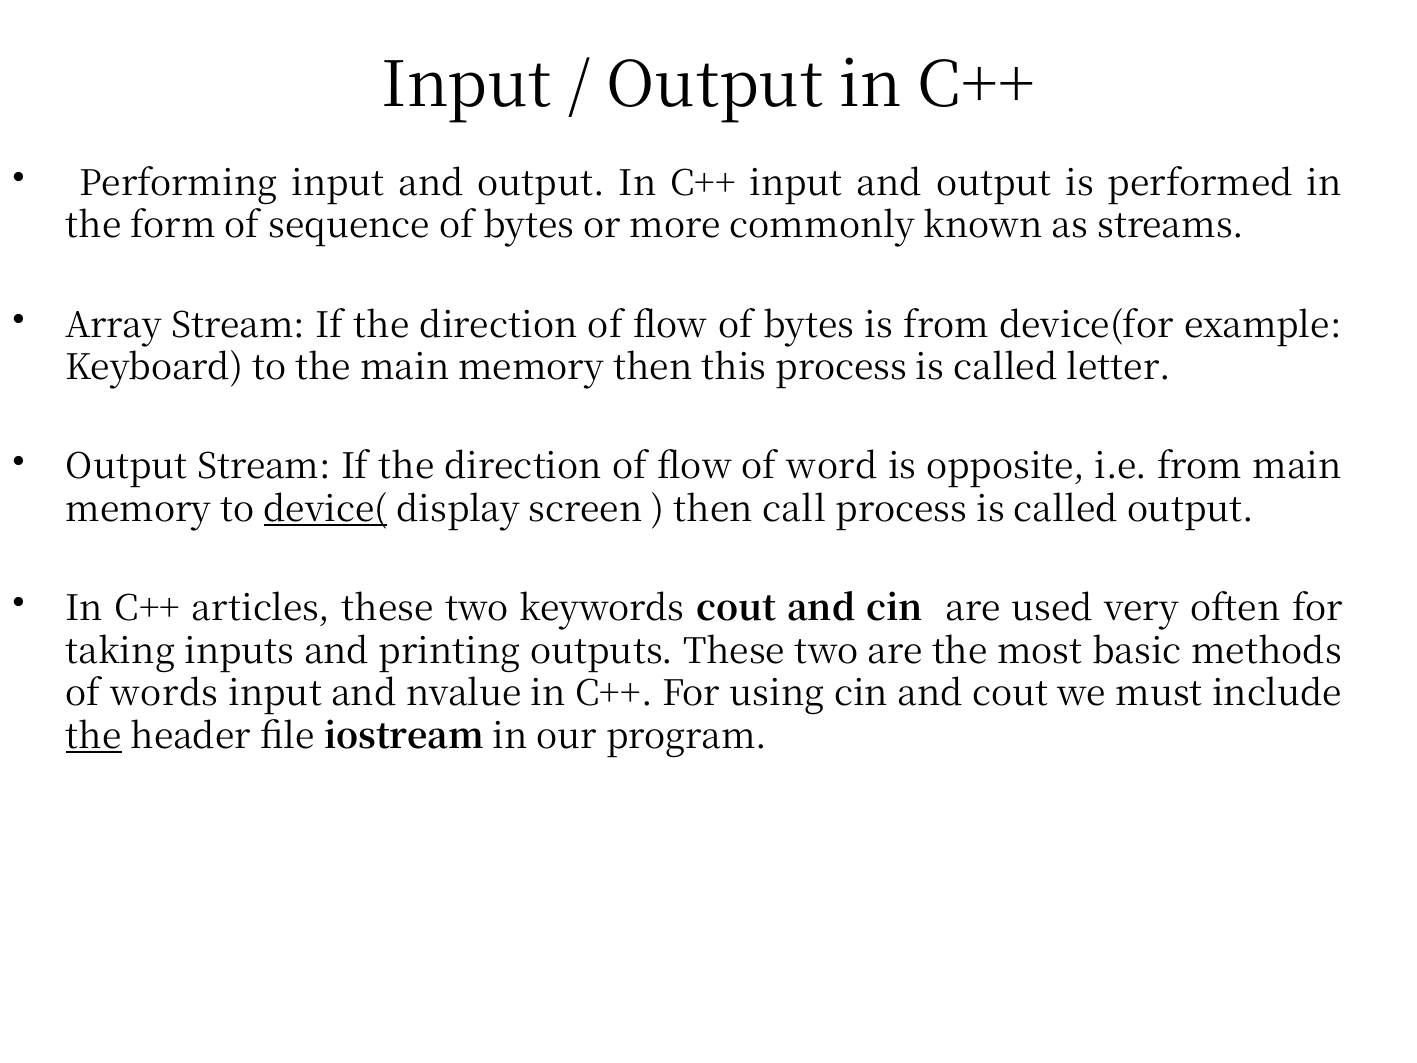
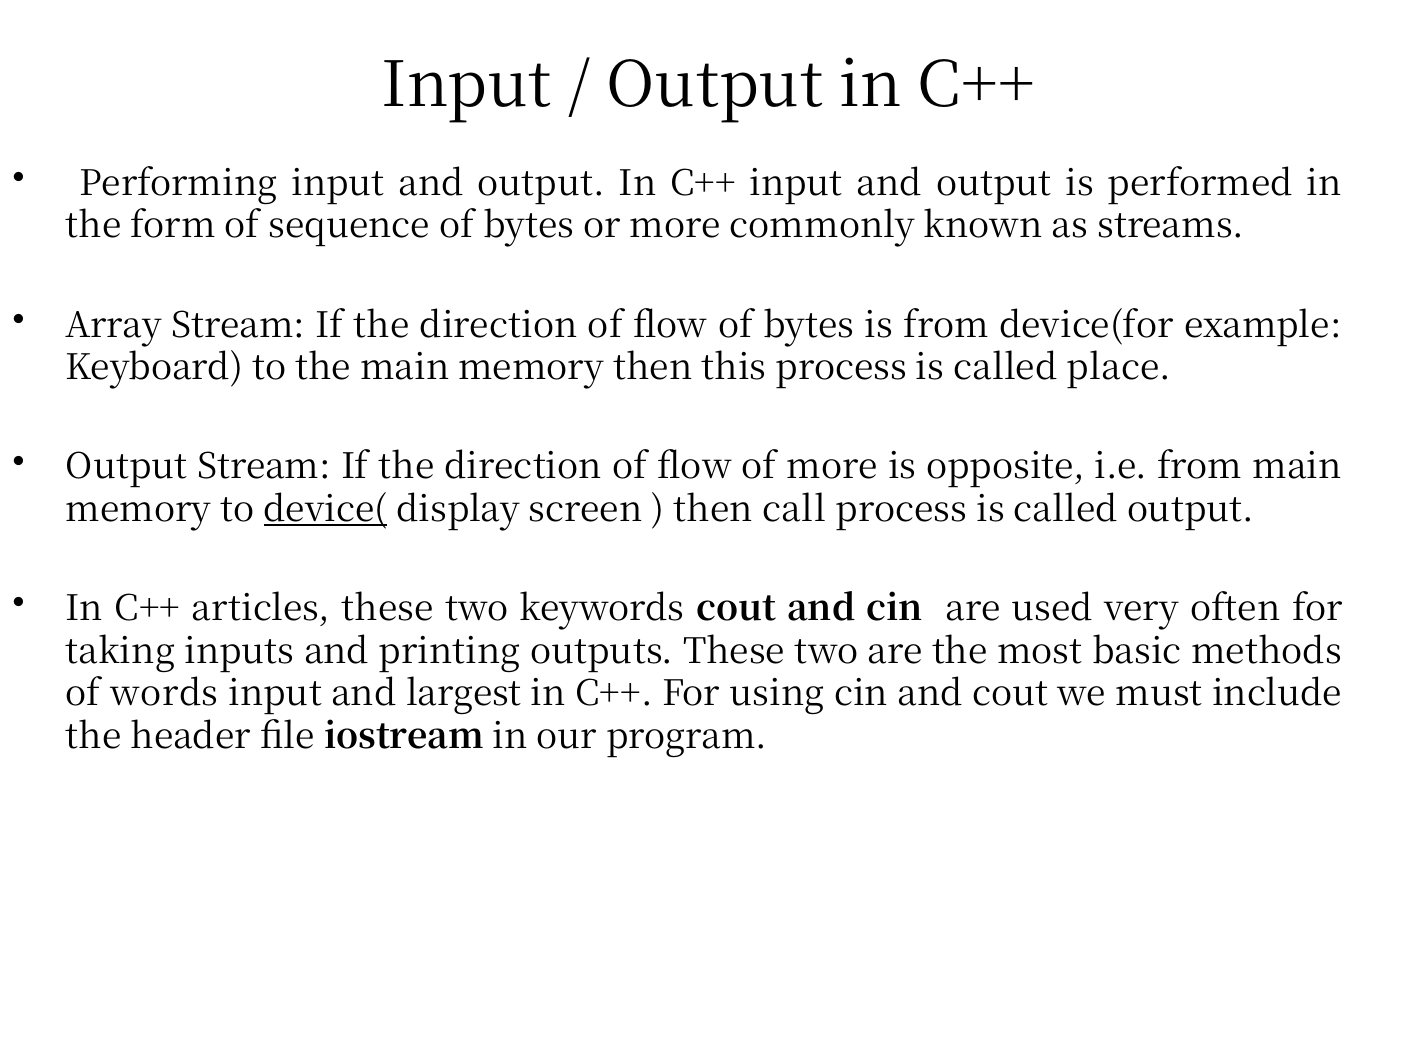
letter: letter -> place
of word: word -> more
nvalue: nvalue -> largest
the at (94, 736) underline: present -> none
